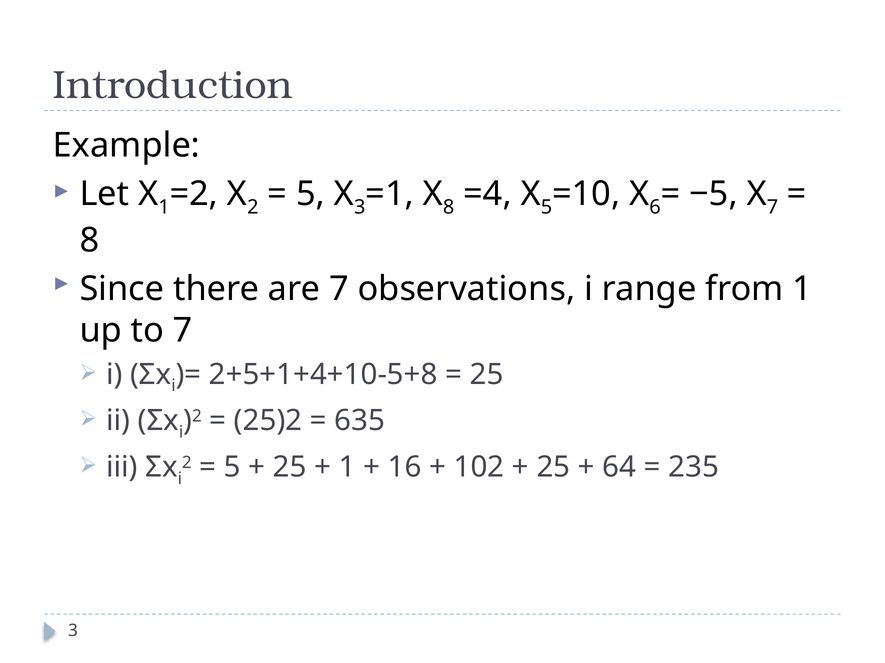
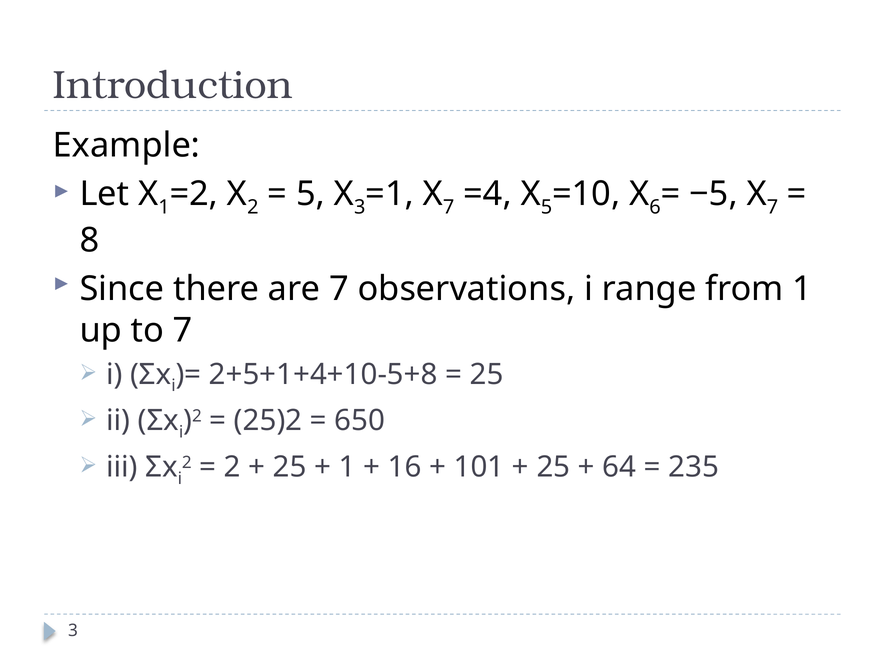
8 at (449, 207): 8 -> 7
635: 635 -> 650
5 at (232, 468): 5 -> 2
102: 102 -> 101
